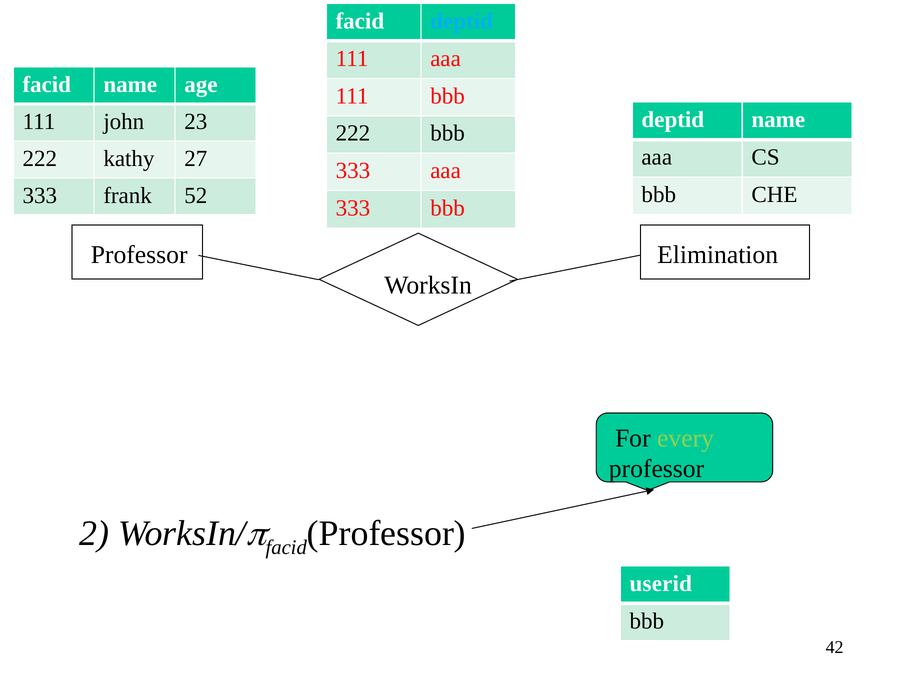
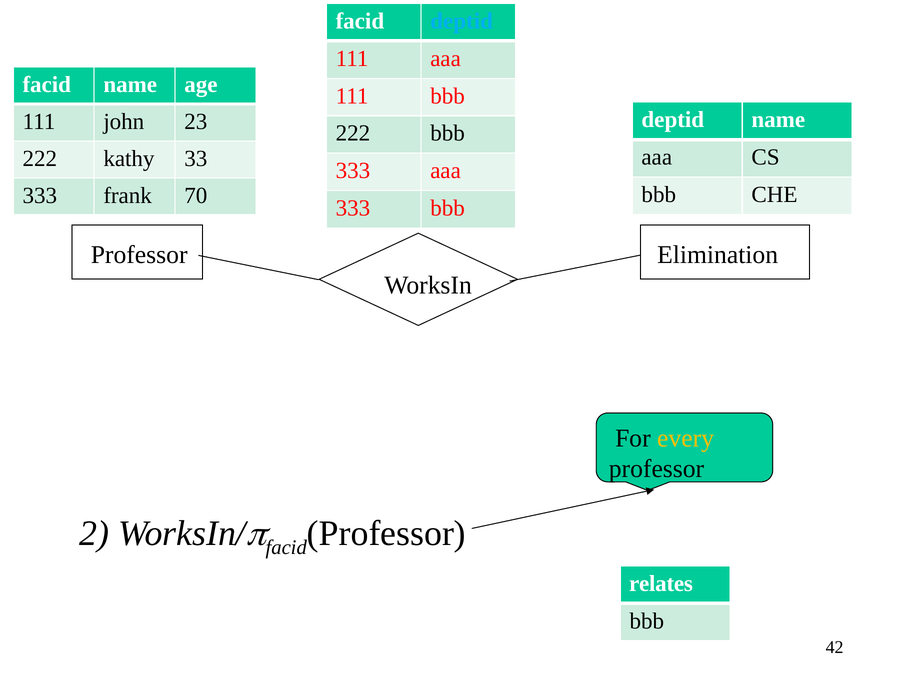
27: 27 -> 33
52: 52 -> 70
every colour: light green -> yellow
userid: userid -> relates
